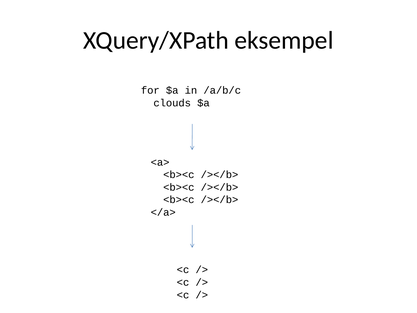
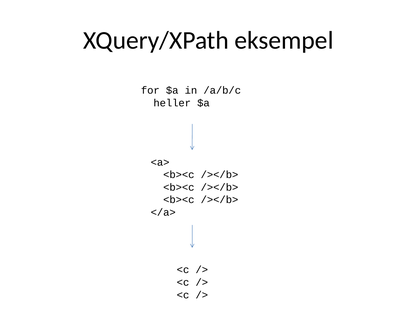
clouds: clouds -> heller
